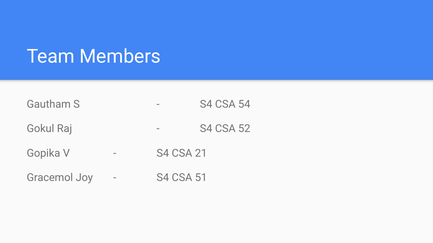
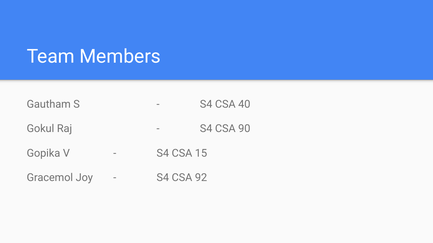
54: 54 -> 40
52: 52 -> 90
21: 21 -> 15
51: 51 -> 92
